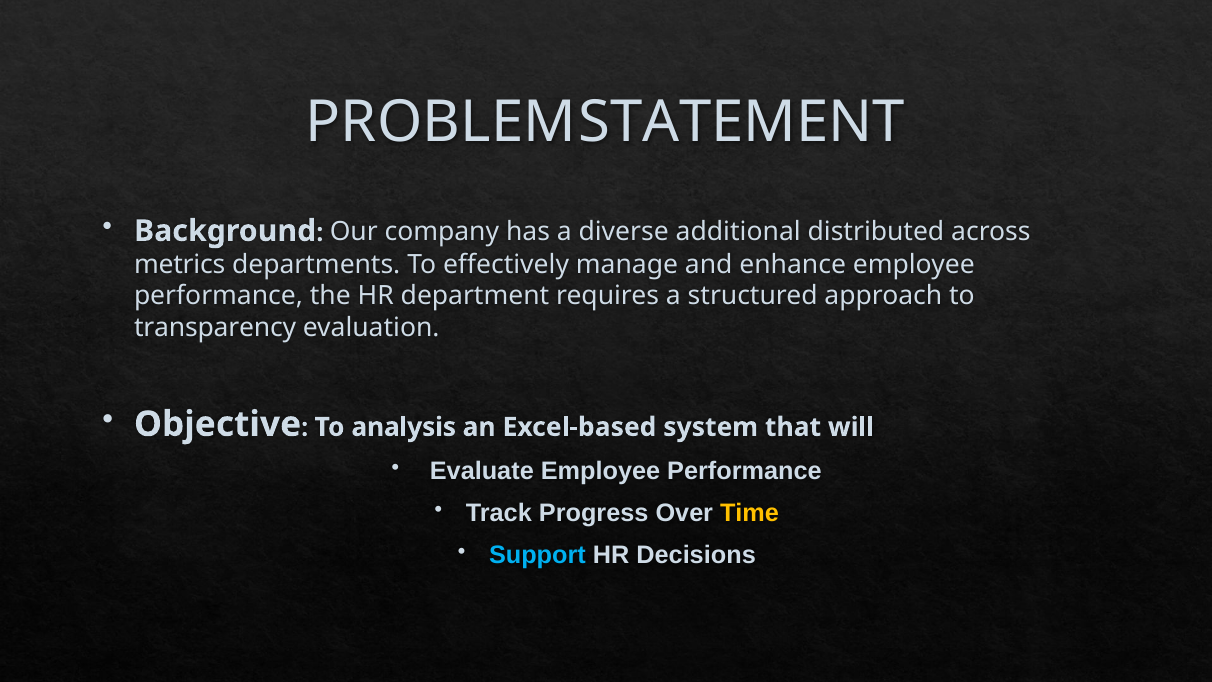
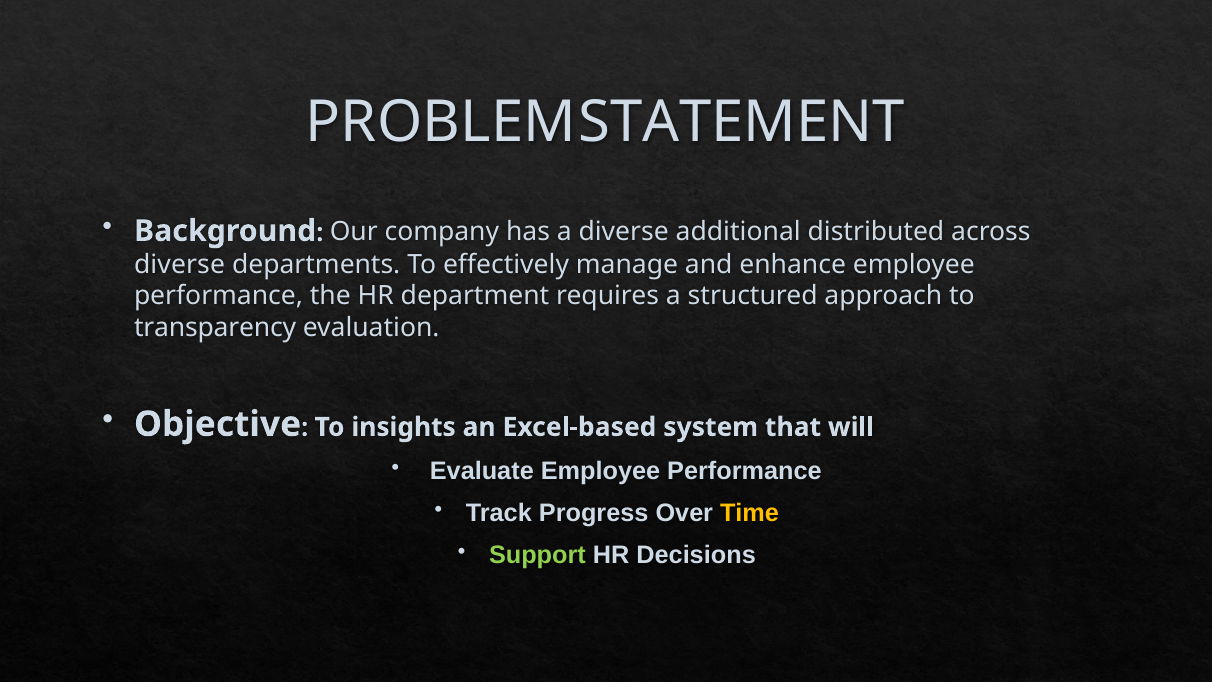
metrics at (180, 264): metrics -> diverse
analysis: analysis -> insights
Support colour: light blue -> light green
